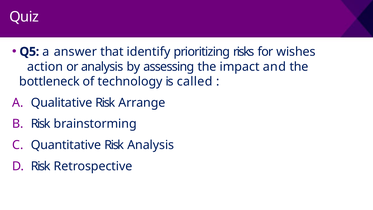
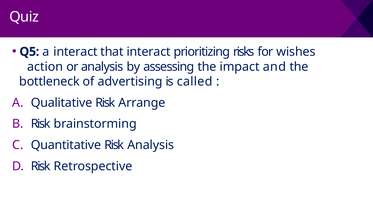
a answer: answer -> interact
that identify: identify -> interact
technology: technology -> advertising
